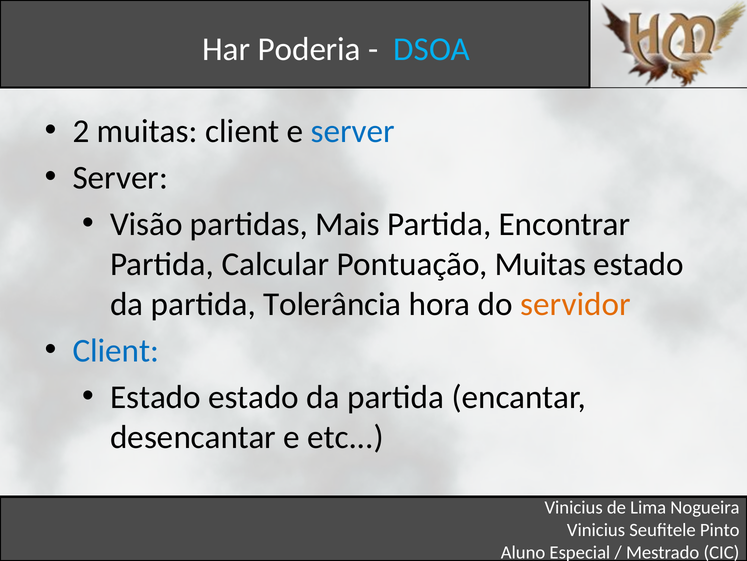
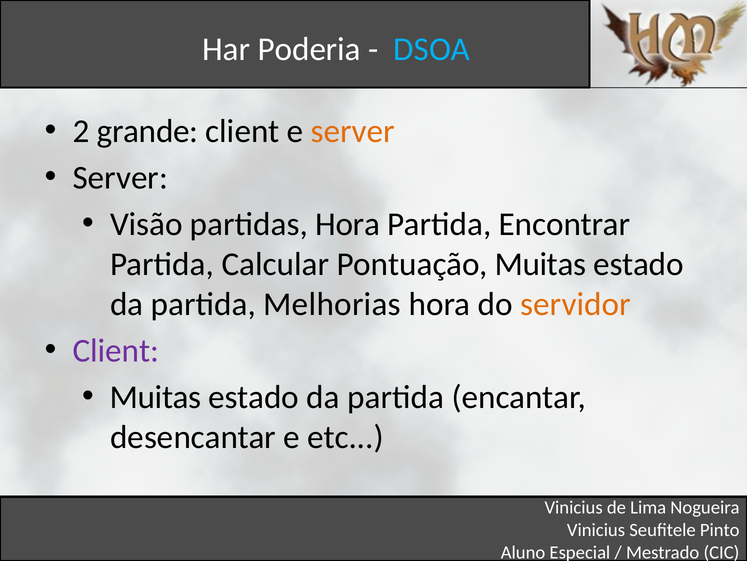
2 muitas: muitas -> grande
server at (353, 131) colour: blue -> orange
partidas Mais: Mais -> Hora
Tolerância: Tolerância -> Melhorias
Client at (116, 350) colour: blue -> purple
Estado at (155, 397): Estado -> Muitas
